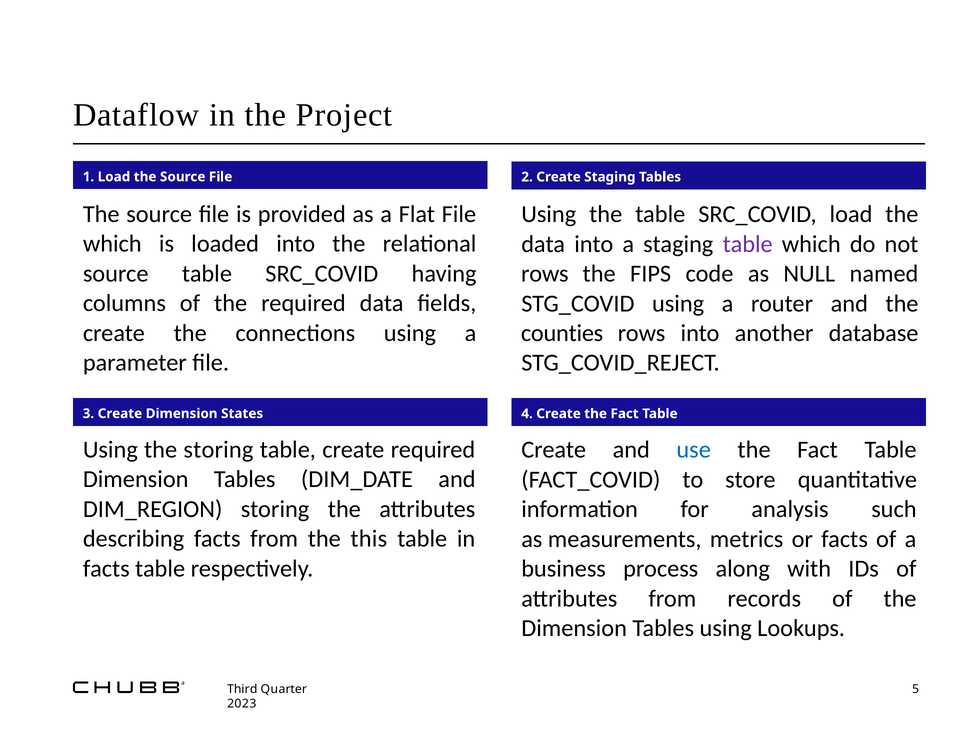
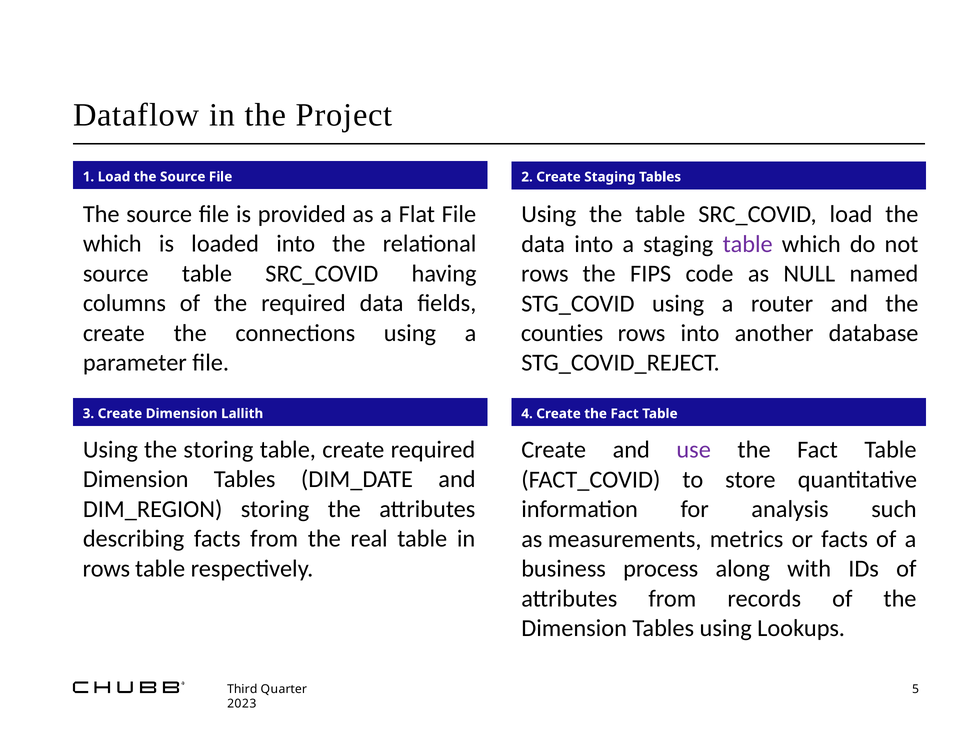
States: States -> Lallith
use colour: blue -> purple
this: this -> real
facts at (106, 569): facts -> rows
